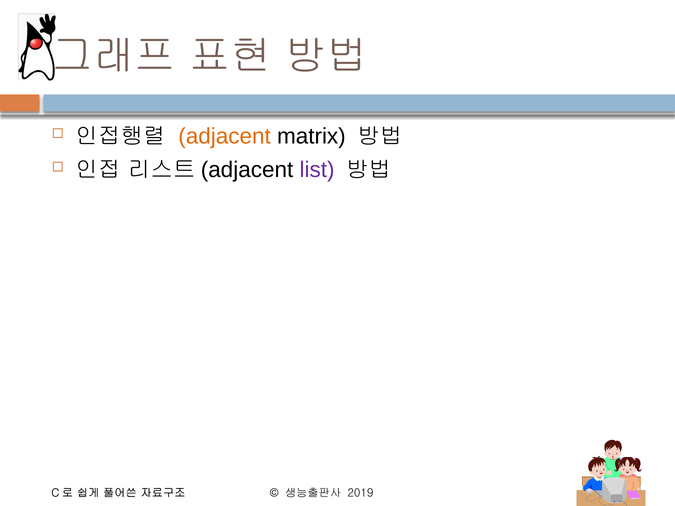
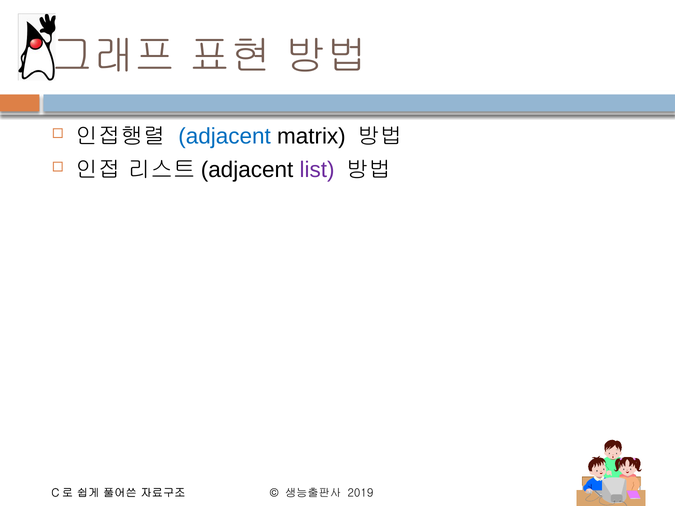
adjacent colour: orange -> blue
